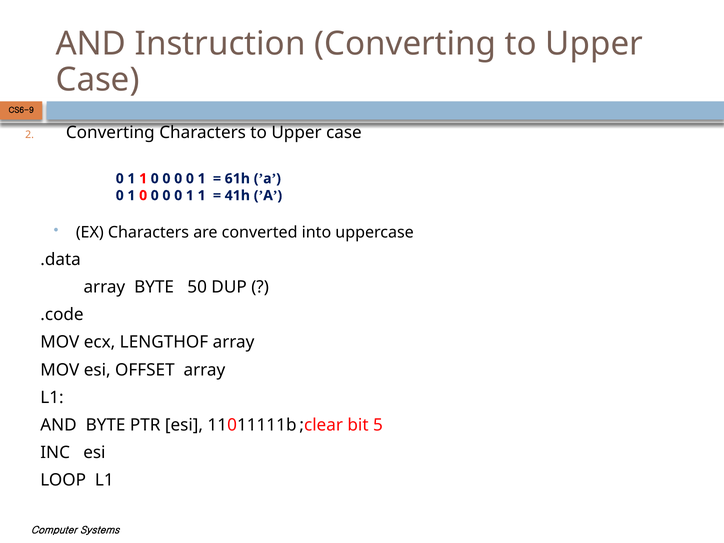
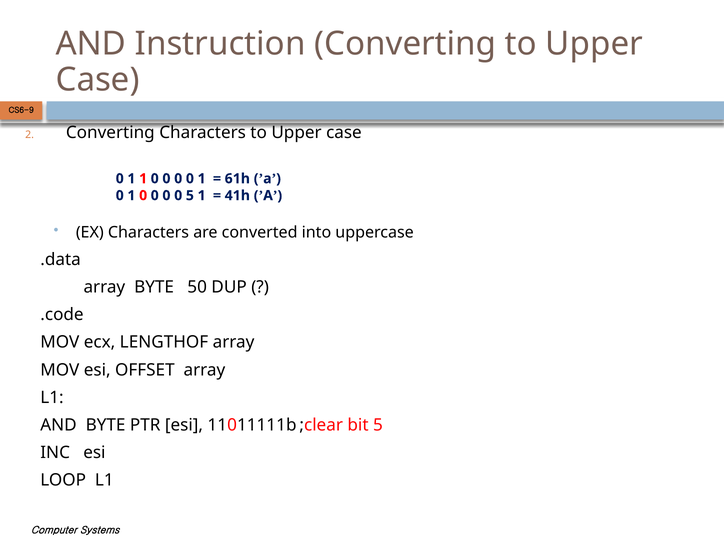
1 at (190, 196): 1 -> 5
